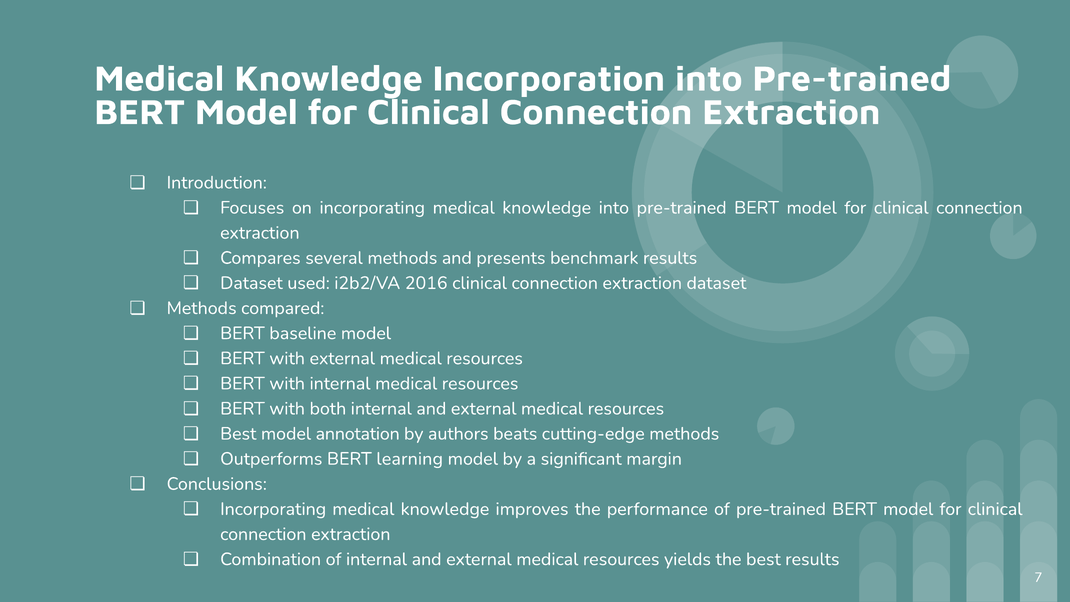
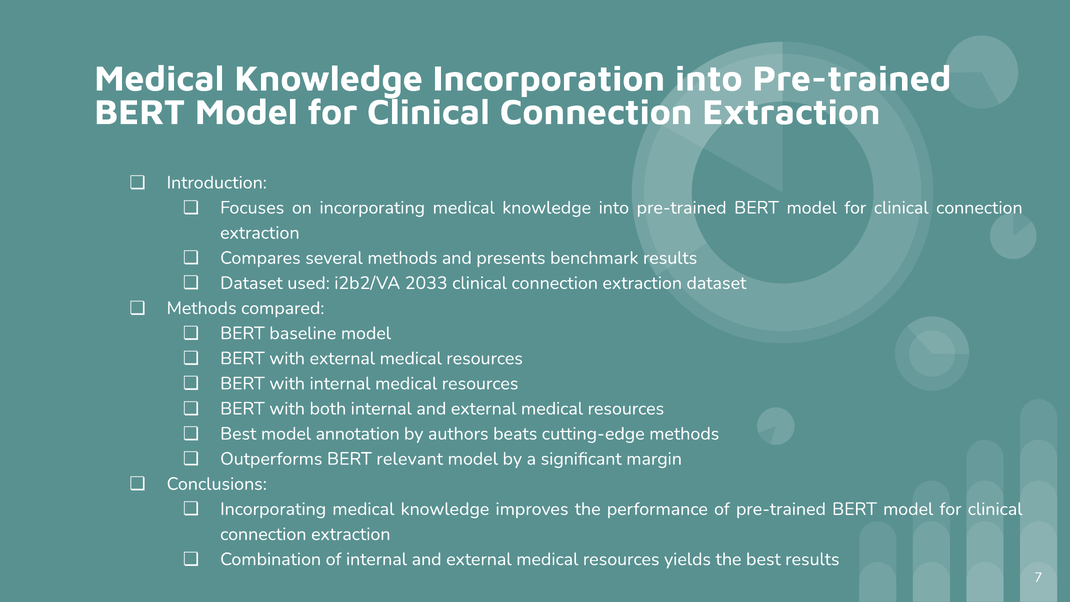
2016: 2016 -> 2033
learning: learning -> relevant
